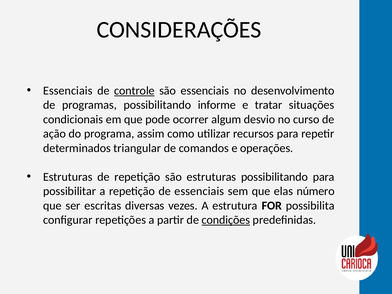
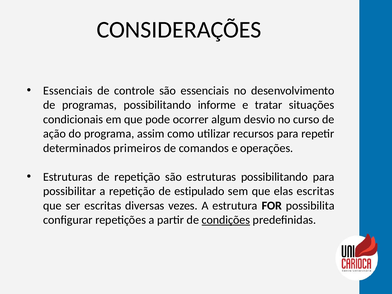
controle underline: present -> none
triangular: triangular -> primeiros
de essenciais: essenciais -> estipulado
elas número: número -> escritas
